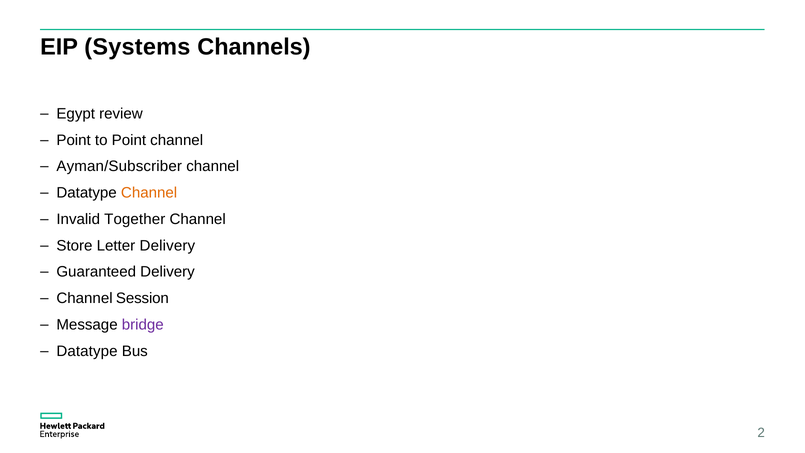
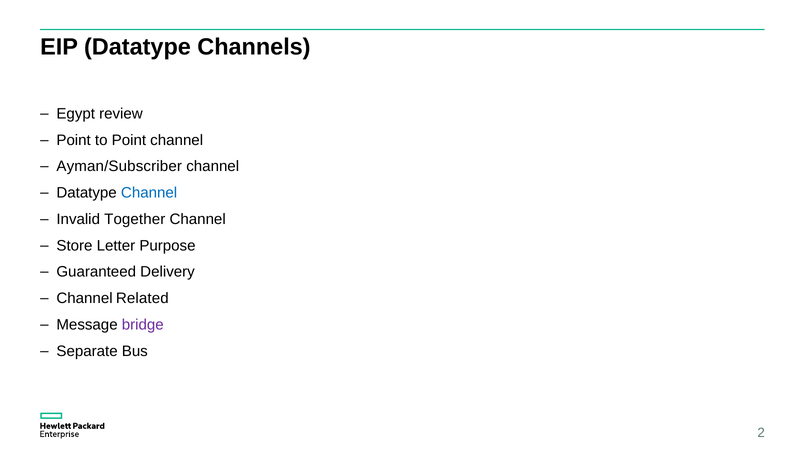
EIP Systems: Systems -> Datatype
Channel at (149, 193) colour: orange -> blue
Letter Delivery: Delivery -> Purpose
Session: Session -> Related
Datatype at (87, 351): Datatype -> Separate
